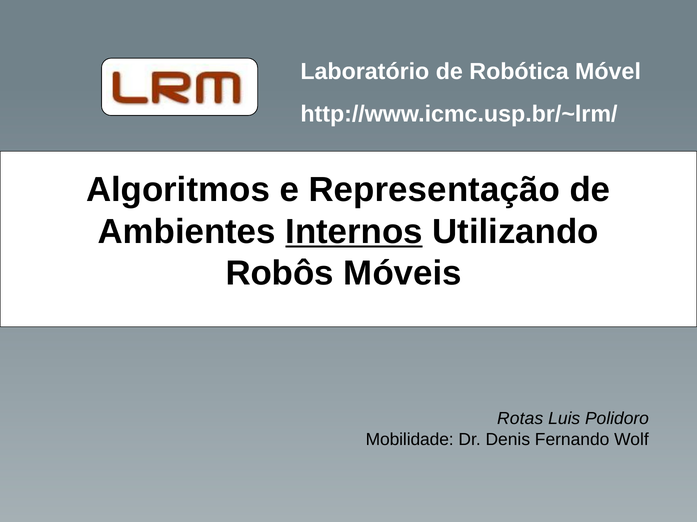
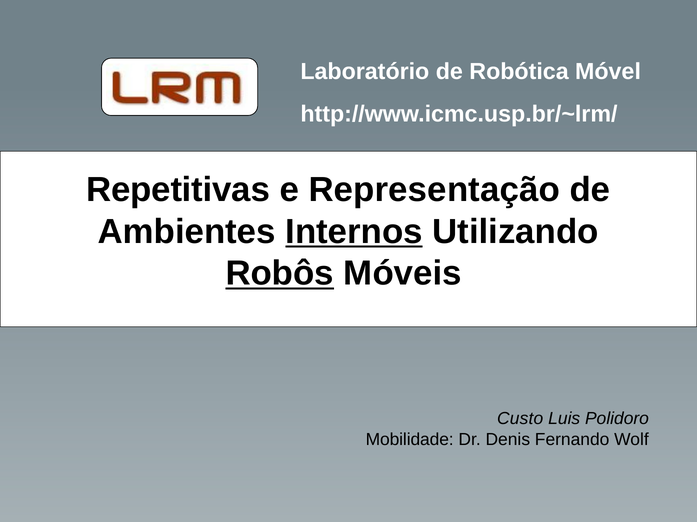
Algoritmos: Algoritmos -> Repetitivas
Robôs underline: none -> present
Rotas: Rotas -> Custo
